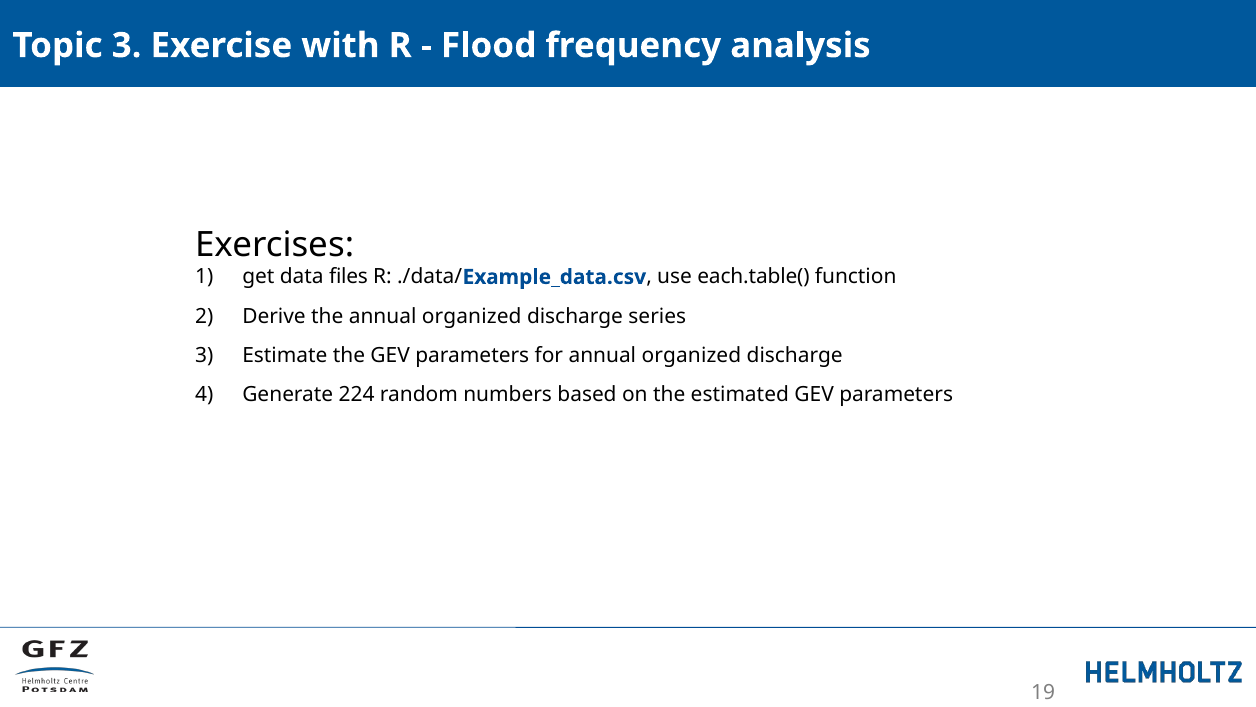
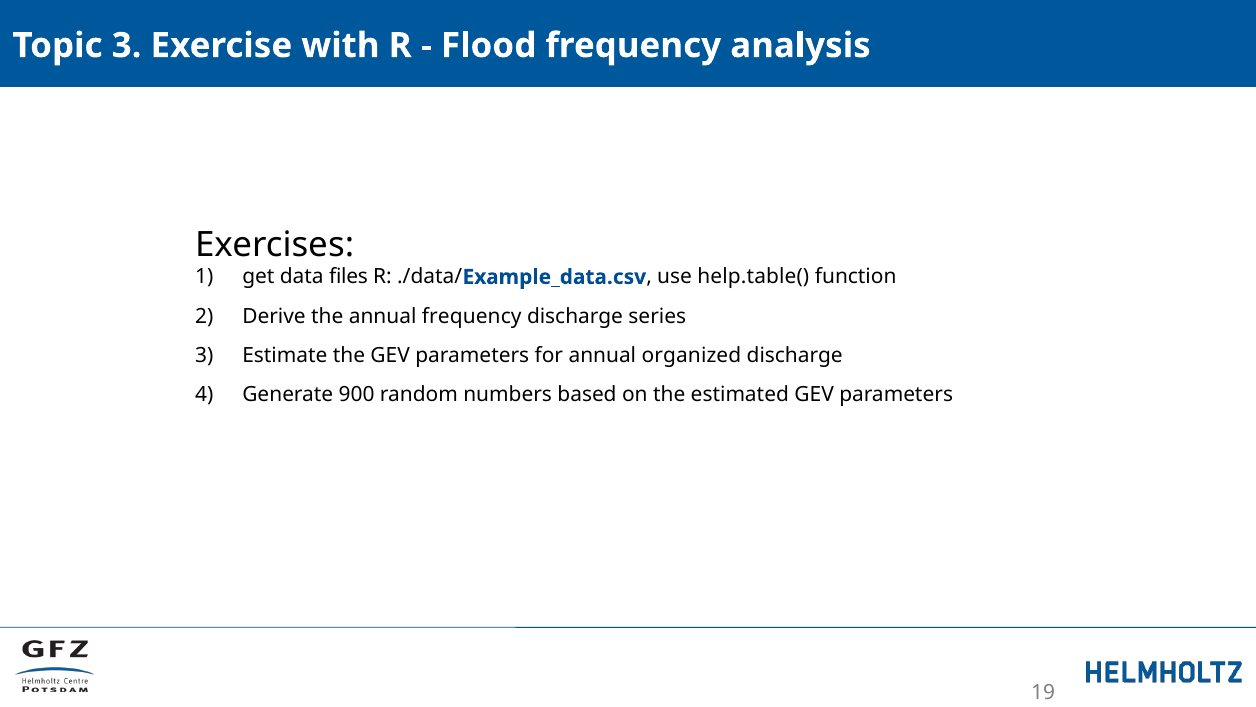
each.table(: each.table( -> help.table(
the annual organized: organized -> frequency
224: 224 -> 900
